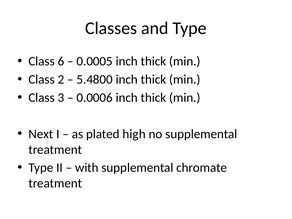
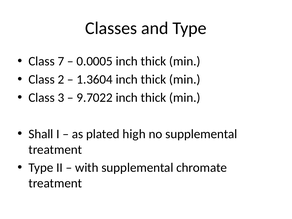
6: 6 -> 7
5.4800: 5.4800 -> 1.3604
0.0006: 0.0006 -> 9.7022
Next: Next -> Shall
